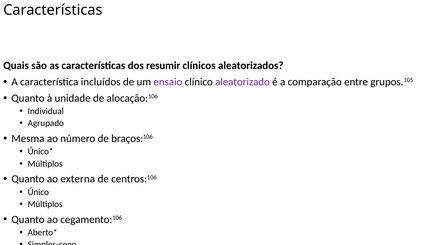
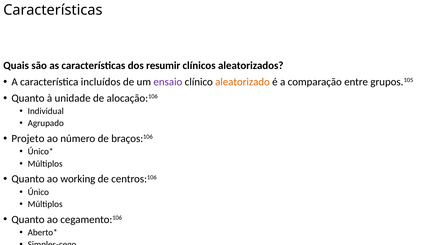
aleatorizado colour: purple -> orange
Mesma: Mesma -> Projeto
externa: externa -> working
